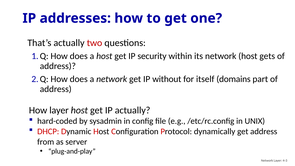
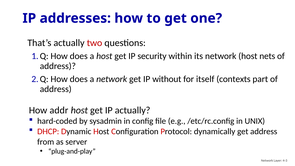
gets: gets -> nets
domains: domains -> contexts
How layer: layer -> addr
